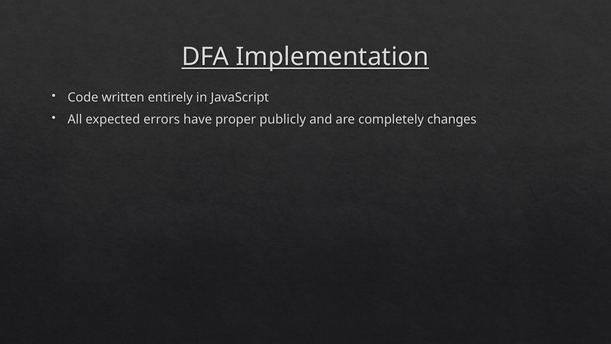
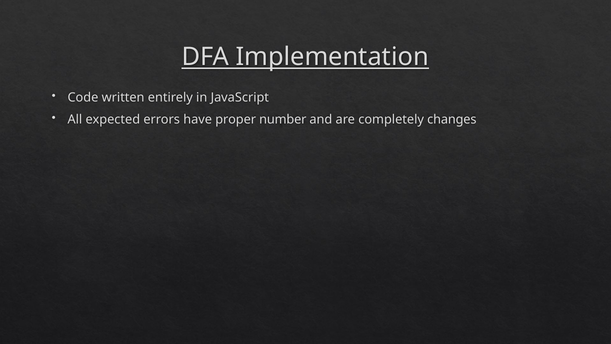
publicly: publicly -> number
